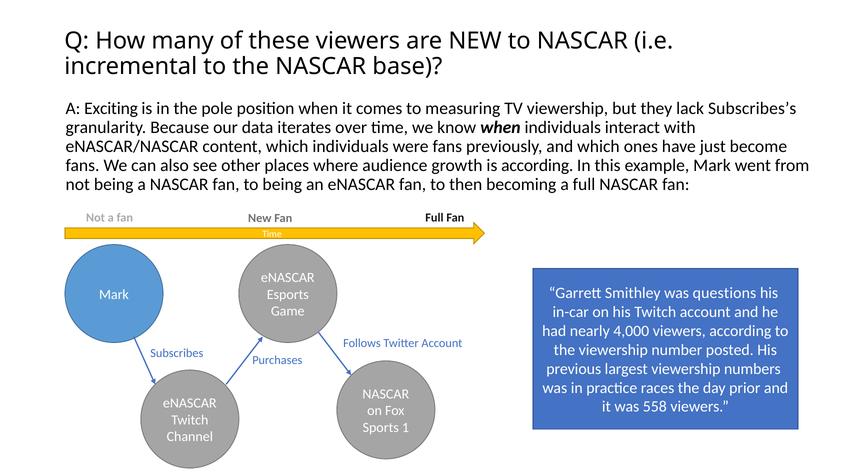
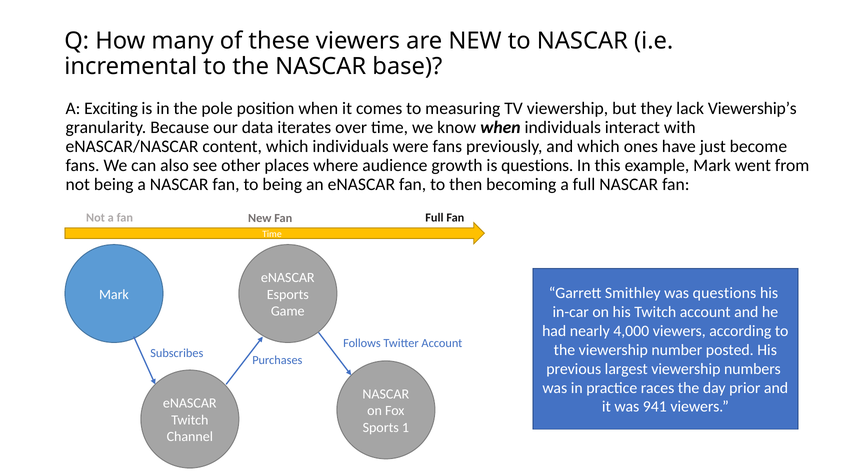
Subscribes’s: Subscribes’s -> Viewership’s
is according: according -> questions
558: 558 -> 941
